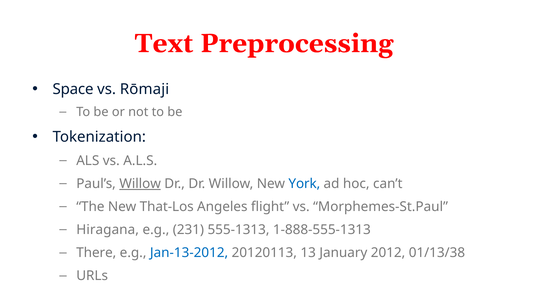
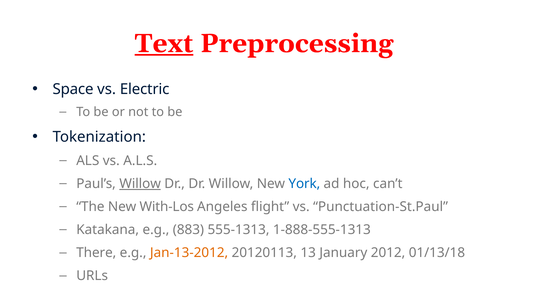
Text underline: none -> present
Rōmaji: Rōmaji -> Electric
That-Los: That-Los -> With-Los
Morphemes-St.Paul: Morphemes-St.Paul -> Punctuation-St.Paul
Hiragana: Hiragana -> Katakana
231: 231 -> 883
Jan-13-2012 colour: blue -> orange
01/13/38: 01/13/38 -> 01/13/18
